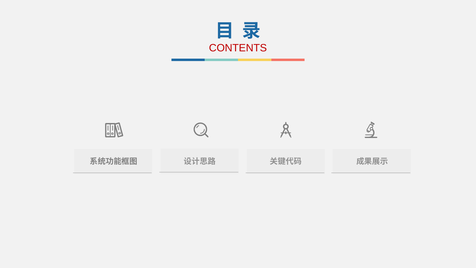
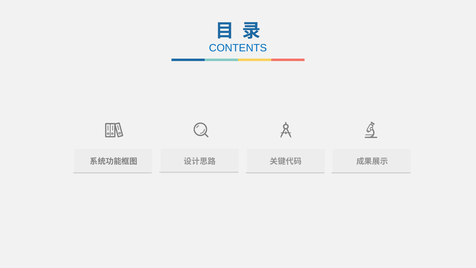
CONTENTS colour: red -> blue
